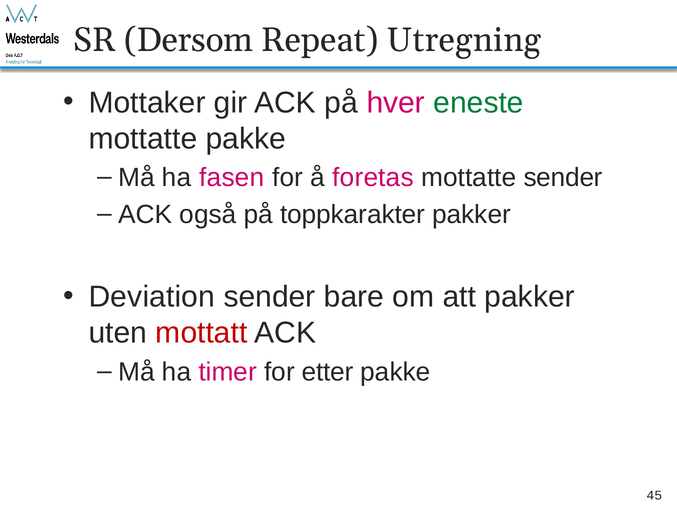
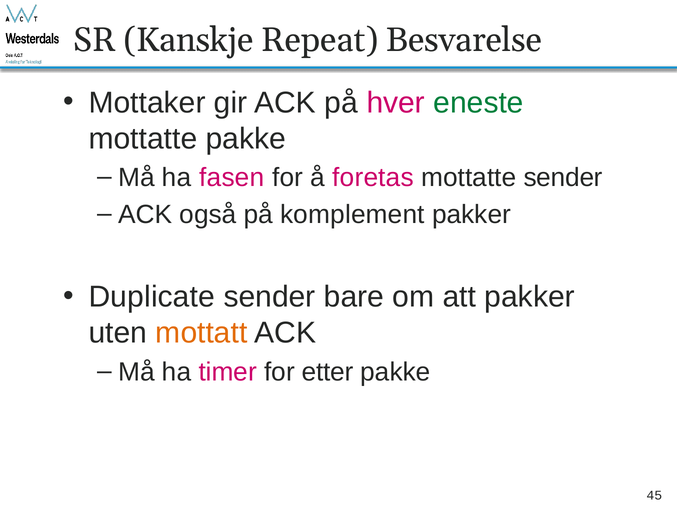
Dersom: Dersom -> Kanskje
Utregning: Utregning -> Besvarelse
toppkarakter: toppkarakter -> komplement
Deviation: Deviation -> Duplicate
mottatt colour: red -> orange
